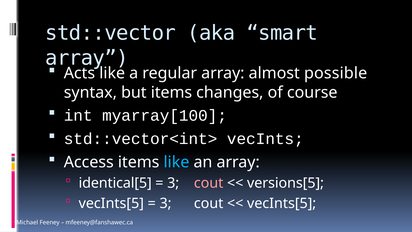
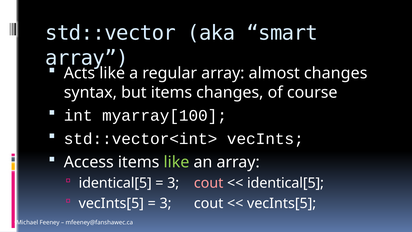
almost possible: possible -> changes
like at (176, 162) colour: light blue -> light green
versions[5 at (286, 183): versions[5 -> identical[5
